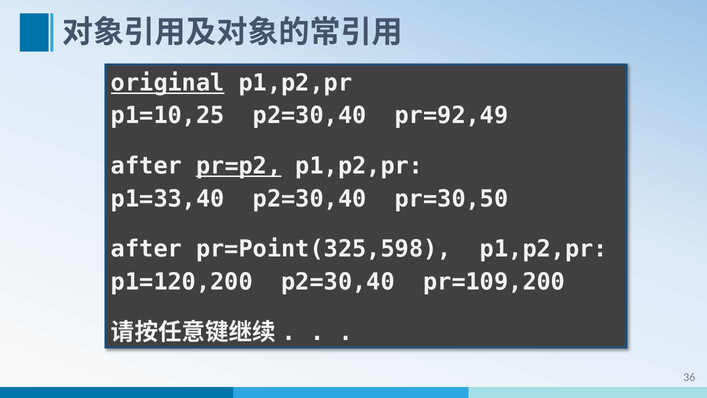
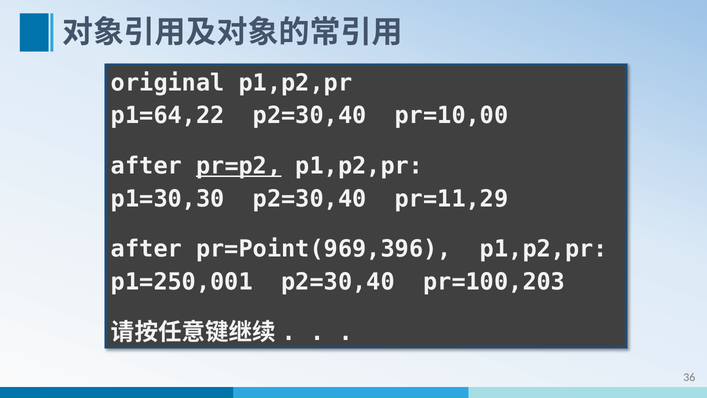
original underline: present -> none
p1=10,25: p1=10,25 -> p1=64,22
pr=92,49: pr=92,49 -> pr=10,00
p1=33,40: p1=33,40 -> p1=30,30
pr=30,50: pr=30,50 -> pr=11,29
pr=Point(325,598: pr=Point(325,598 -> pr=Point(969,396
p1=120,200: p1=120,200 -> p1=250,001
pr=109,200: pr=109,200 -> pr=100,203
